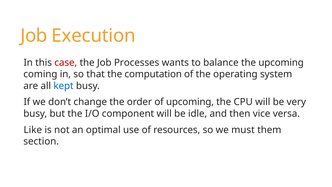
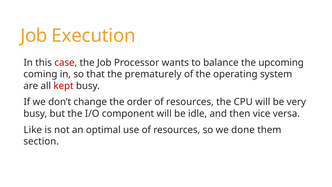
Processes: Processes -> Processor
computation: computation -> prematurely
kept colour: blue -> red
order of upcoming: upcoming -> resources
must: must -> done
